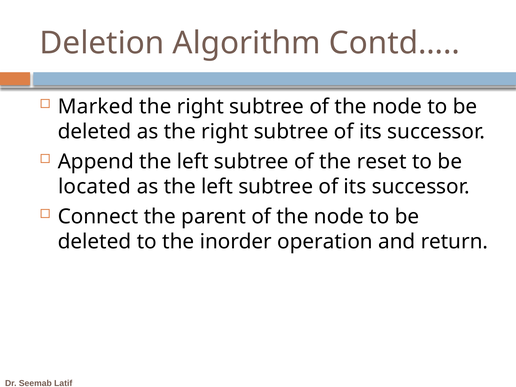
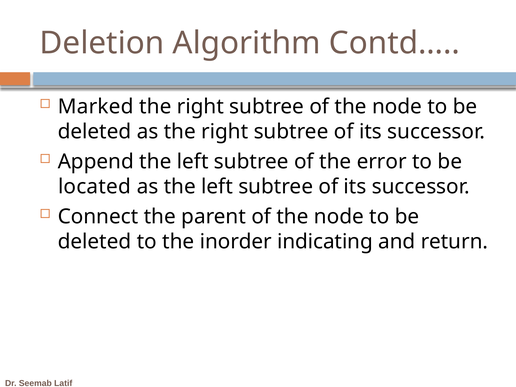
reset: reset -> error
operation: operation -> indicating
